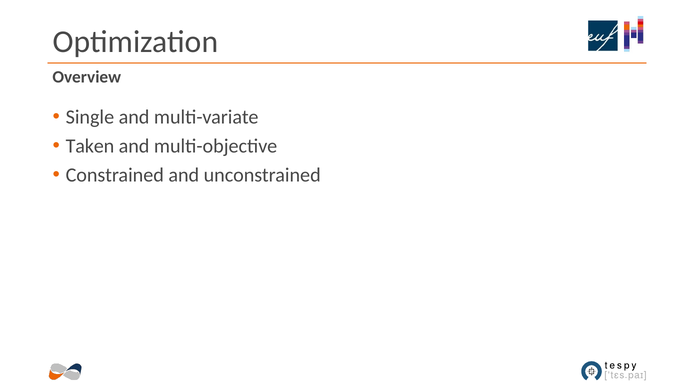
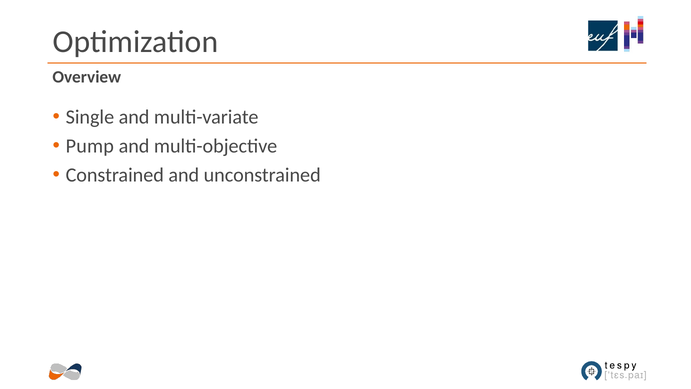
Taken: Taken -> Pump
